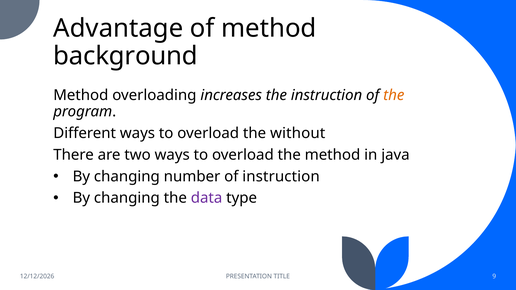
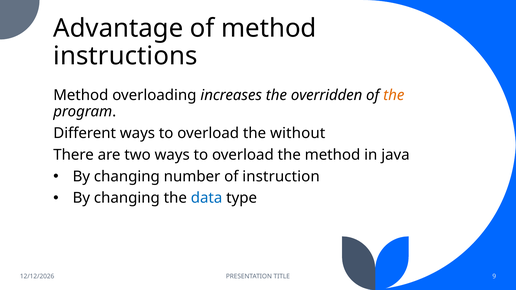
background: background -> instructions
the instruction: instruction -> overridden
data colour: purple -> blue
